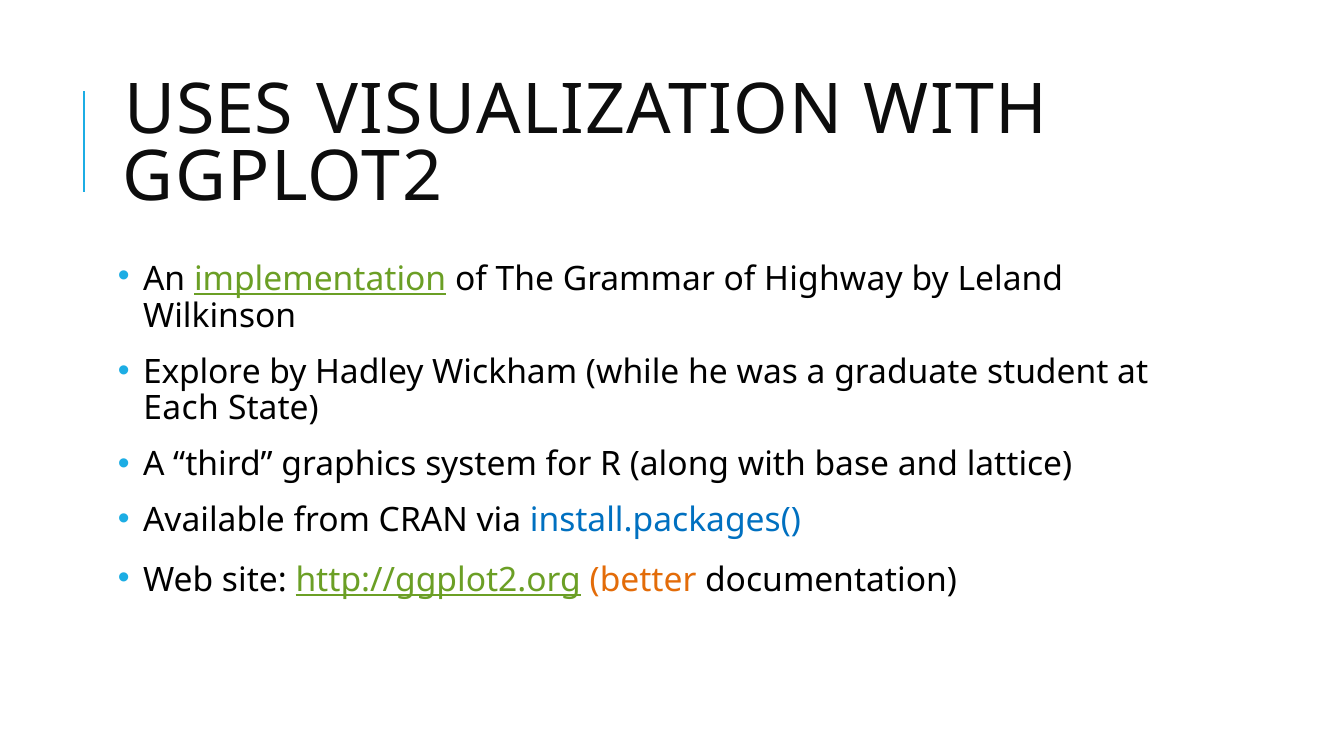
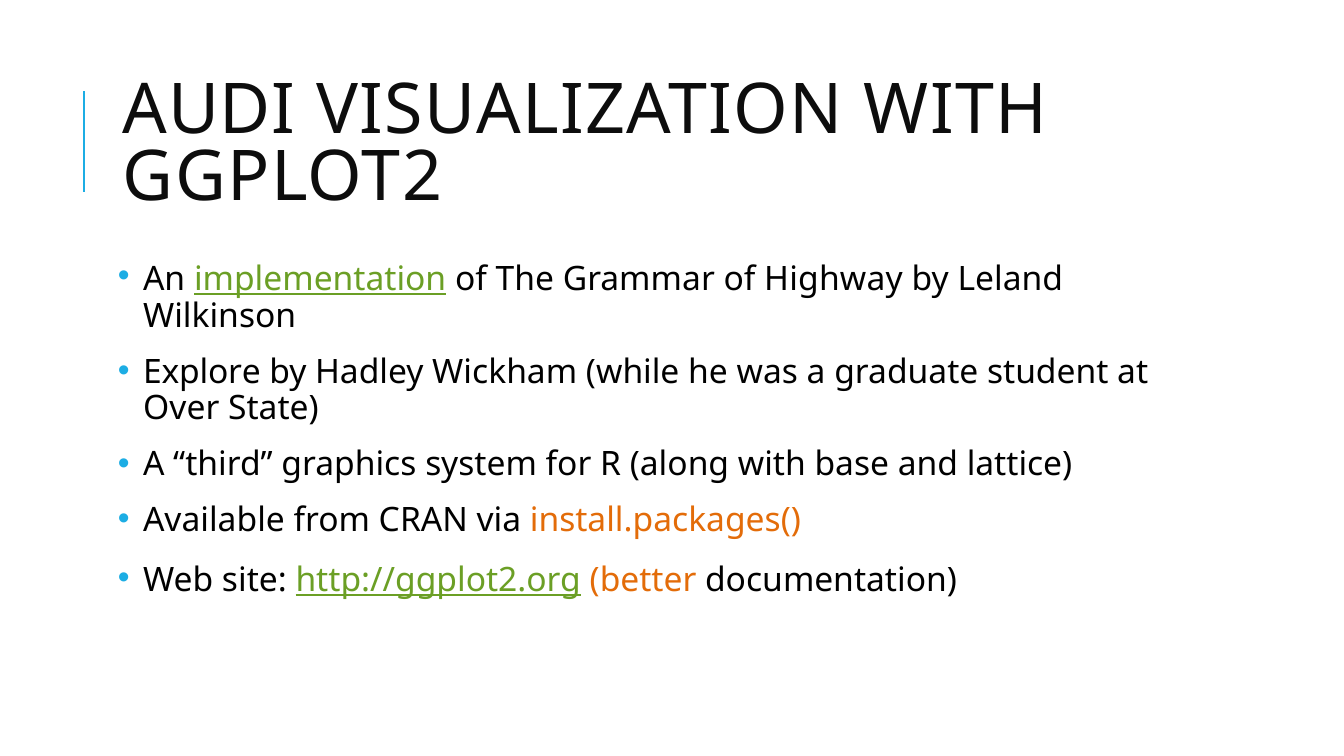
USES: USES -> AUDI
Each: Each -> Over
install.packages( colour: blue -> orange
